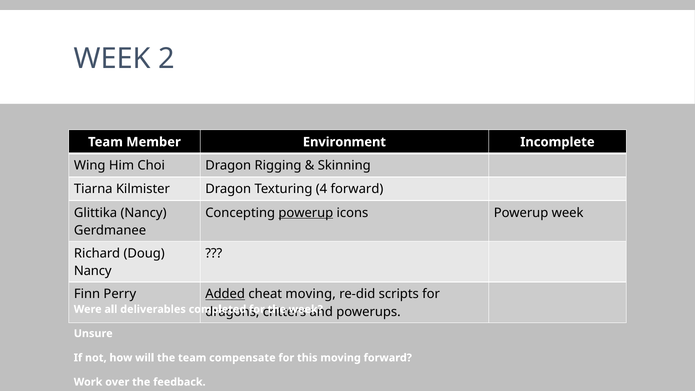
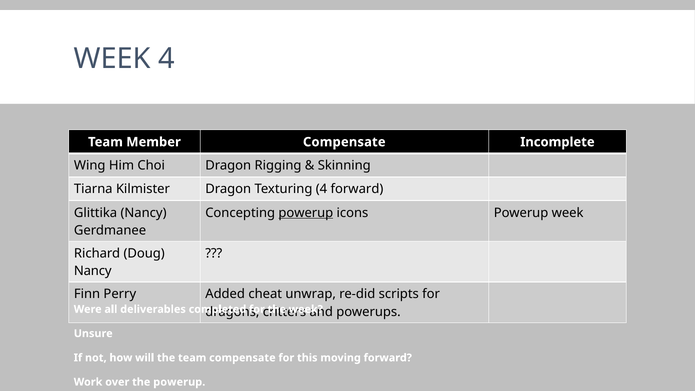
WEEK 2: 2 -> 4
Member Environment: Environment -> Compensate
Added underline: present -> none
cheat moving: moving -> unwrap
the feedback: feedback -> powerup
